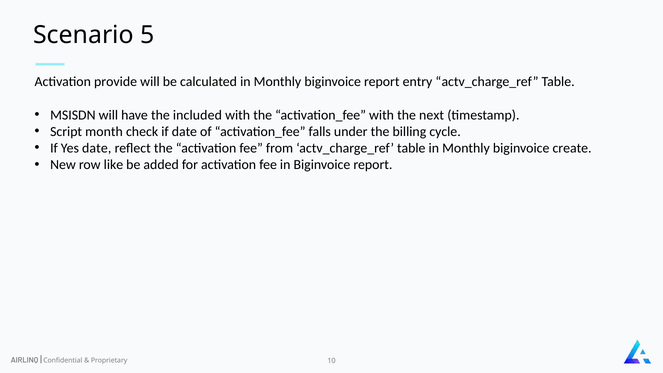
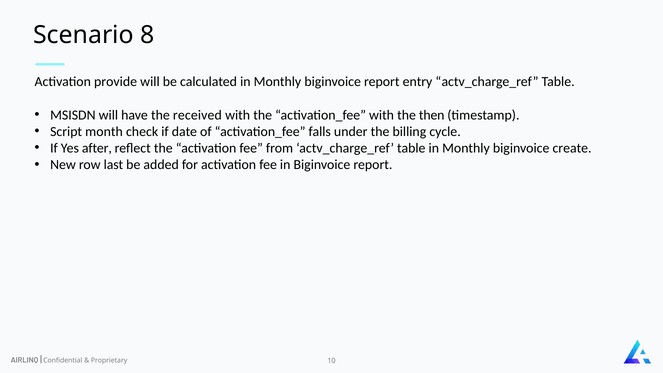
5: 5 -> 8
included: included -> received
next: next -> then
Yes date: date -> after
like: like -> last
